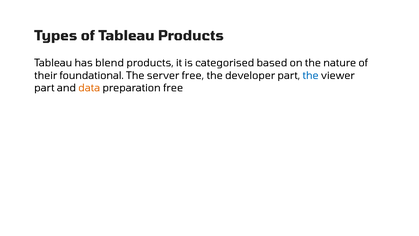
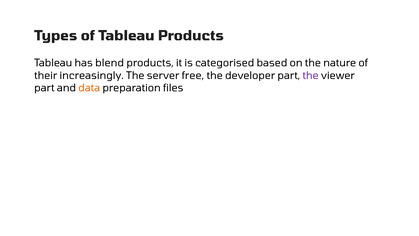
foundational: foundational -> increasingly
the at (311, 75) colour: blue -> purple
preparation free: free -> files
